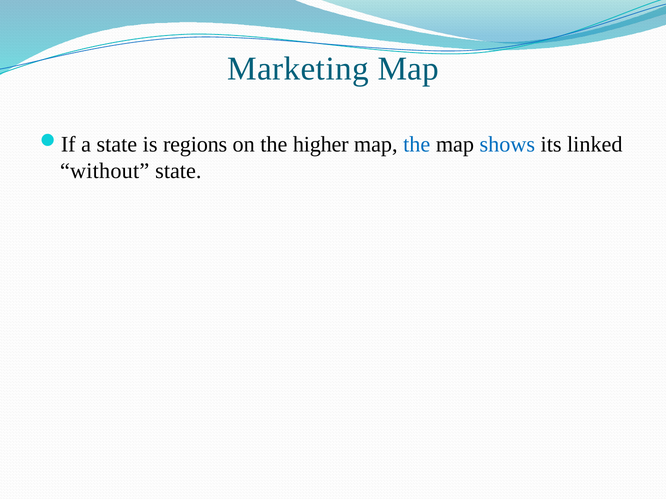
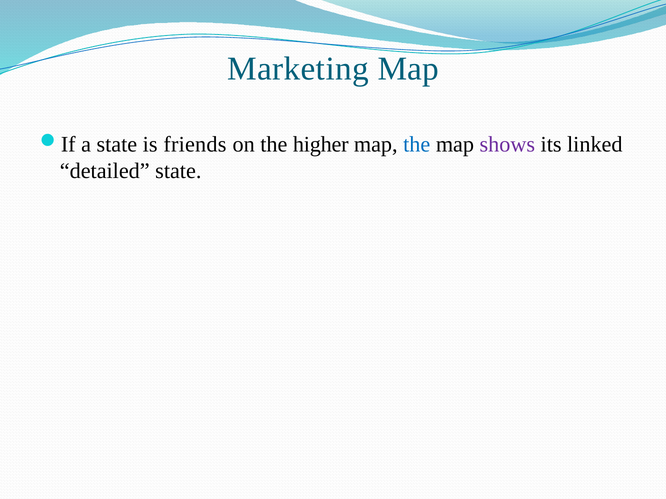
regions: regions -> friends
shows colour: blue -> purple
without: without -> detailed
